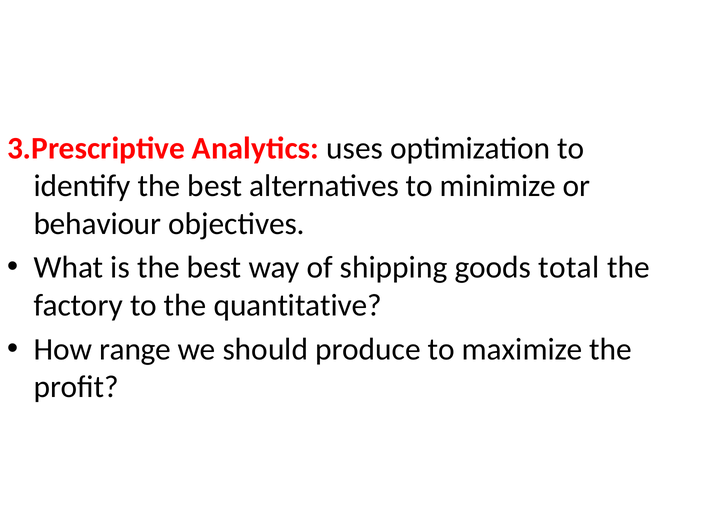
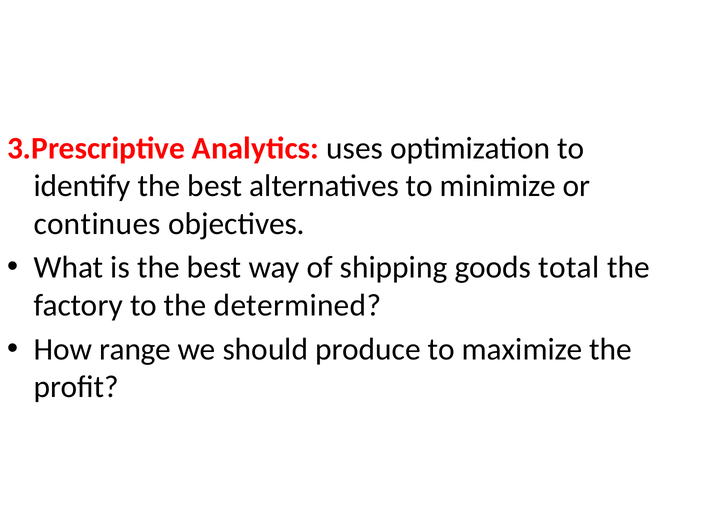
behaviour: behaviour -> continues
quantitative: quantitative -> determined
